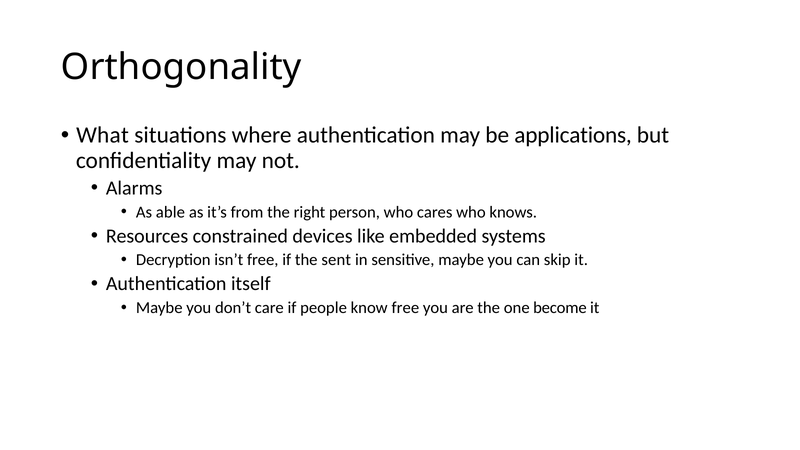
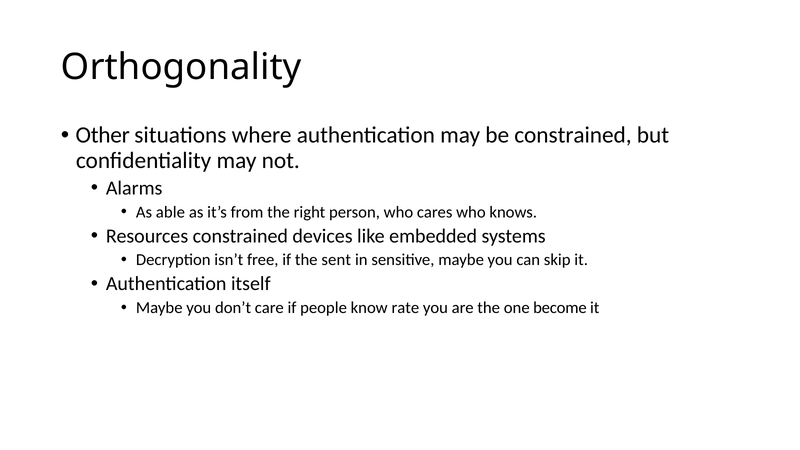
What: What -> Other
be applications: applications -> constrained
know free: free -> rate
